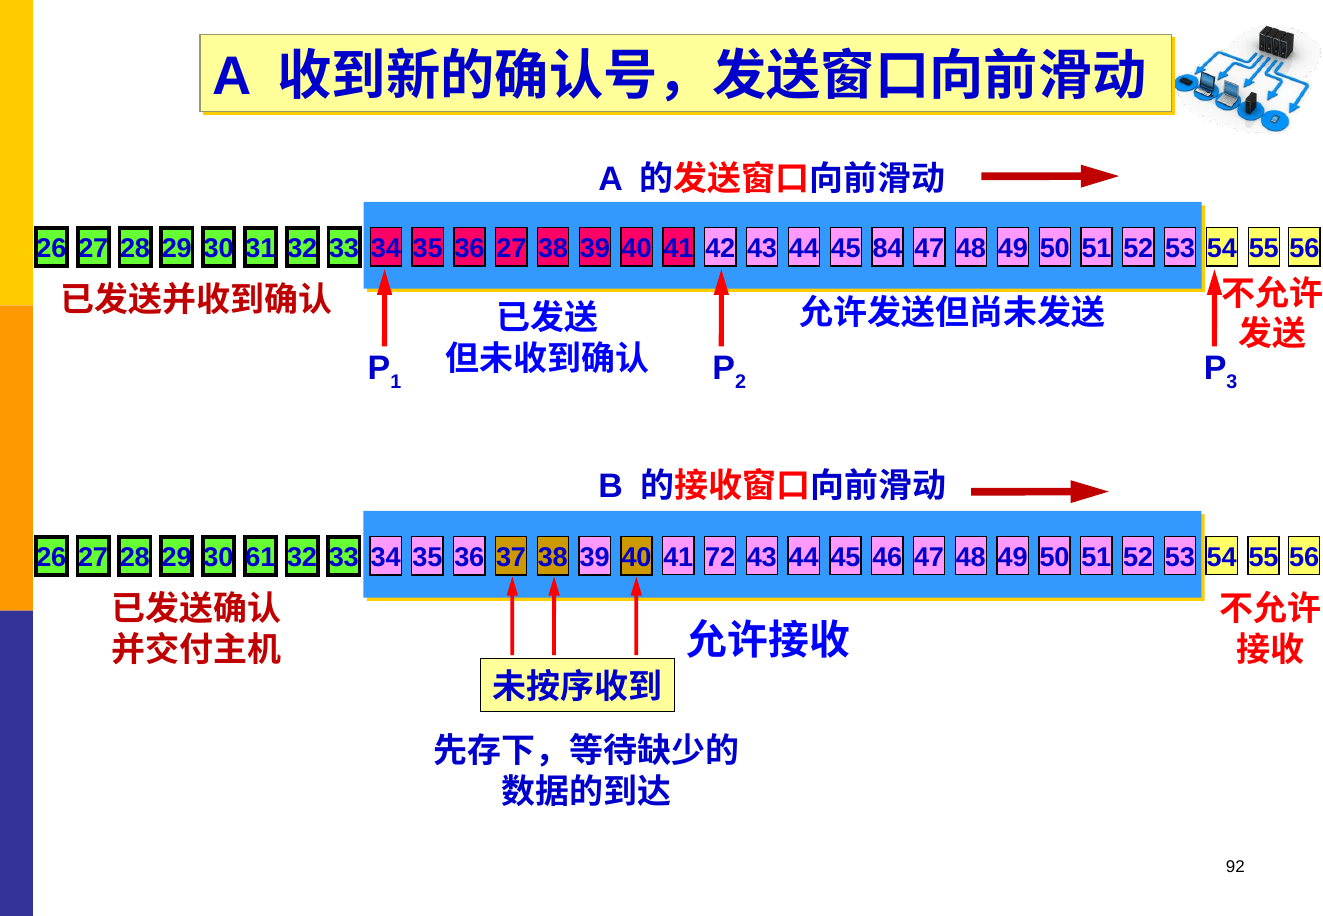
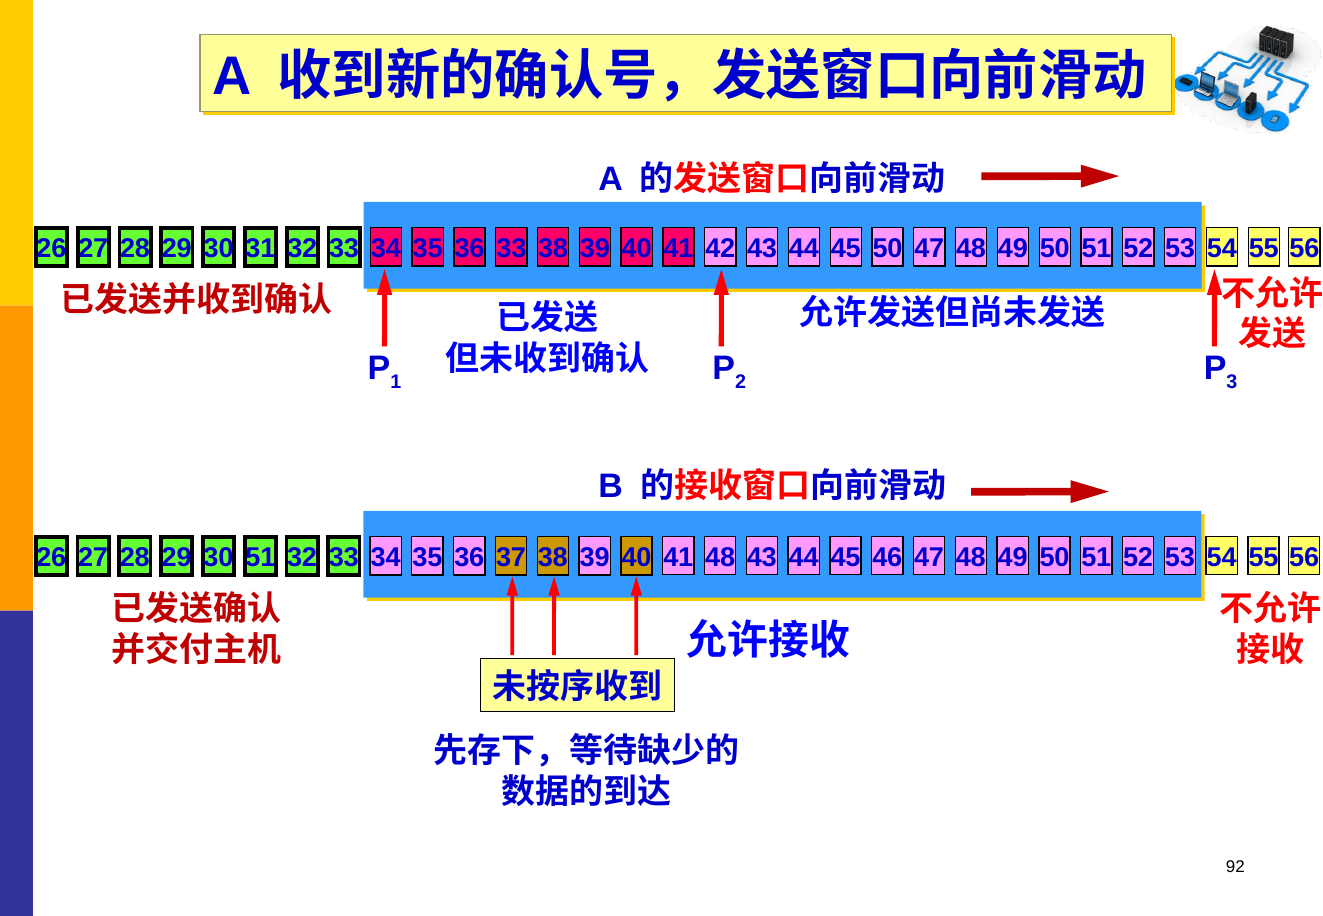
36 27: 27 -> 33
45 84: 84 -> 50
30 61: 61 -> 51
41 72: 72 -> 48
